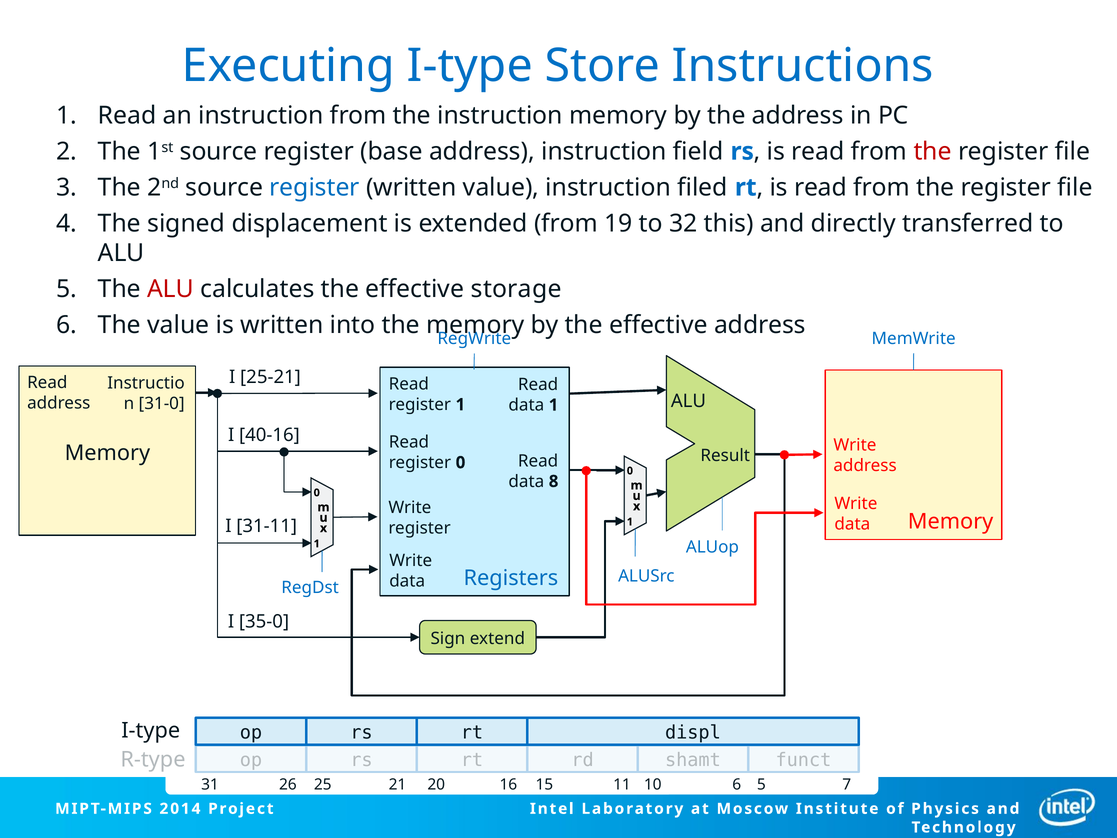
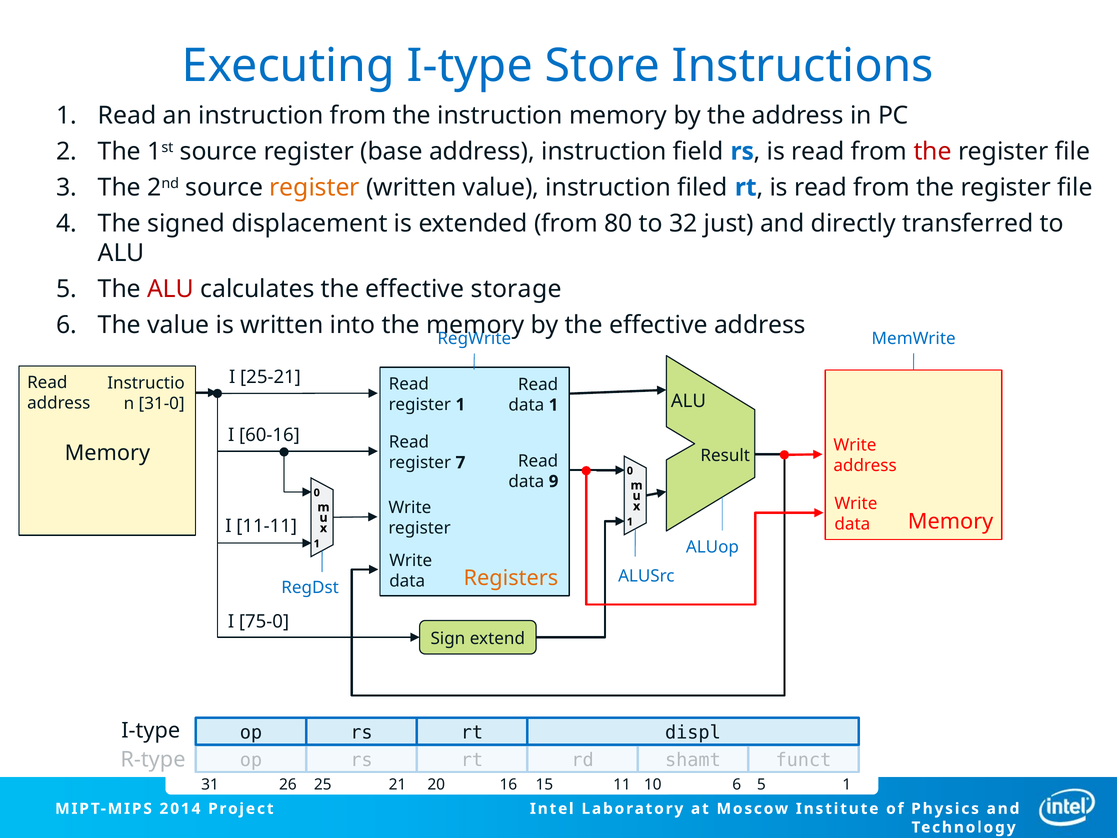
register at (314, 187) colour: blue -> orange
19: 19 -> 80
this: this -> just
40-16: 40-16 -> 60-16
register 0: 0 -> 7
8: 8 -> 9
31-11: 31-11 -> 11-11
Registers colour: blue -> orange
35-0: 35-0 -> 75-0
31 7: 7 -> 1
